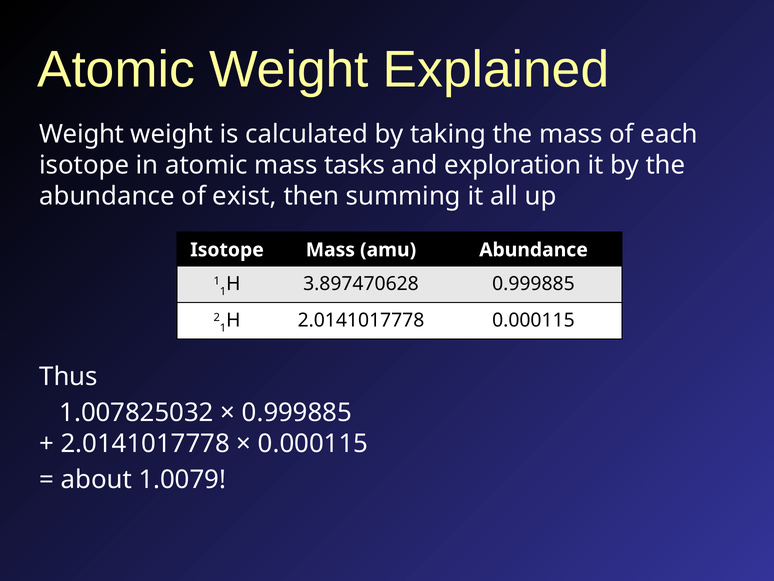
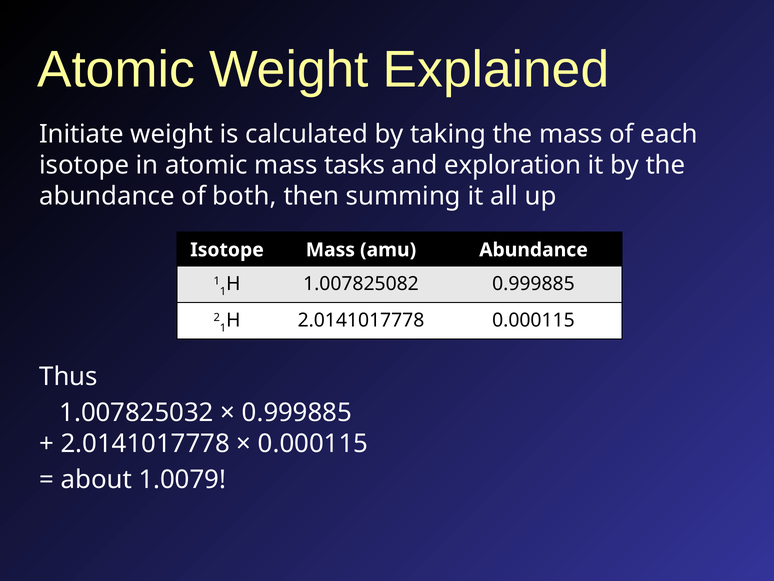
Weight at (82, 134): Weight -> Initiate
exist: exist -> both
3.897470628: 3.897470628 -> 1.007825082
